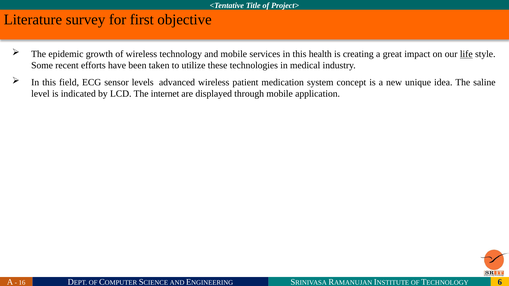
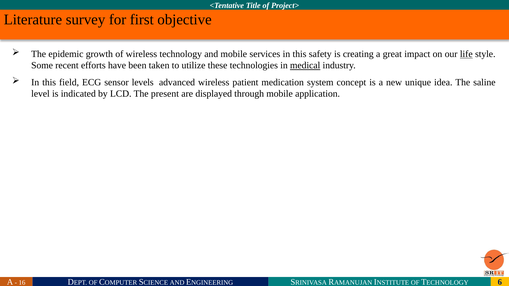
health: health -> safety
medical underline: none -> present
internet: internet -> present
